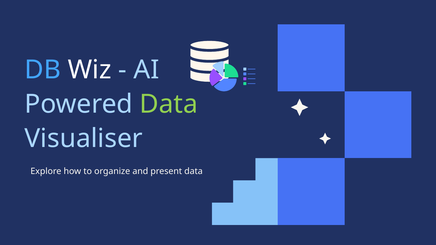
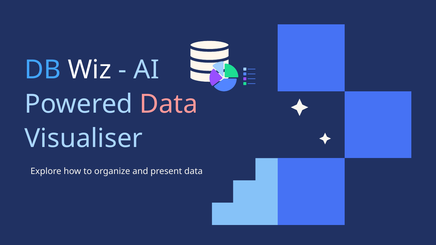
Data at (169, 104) colour: light green -> pink
